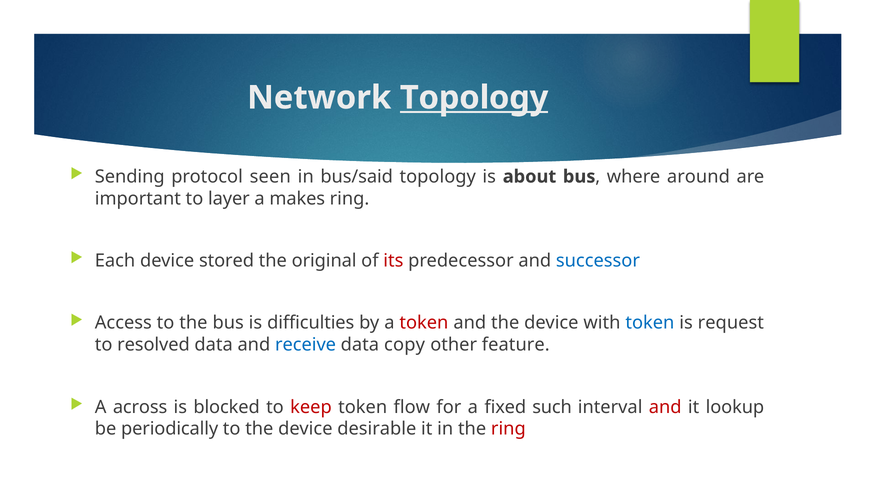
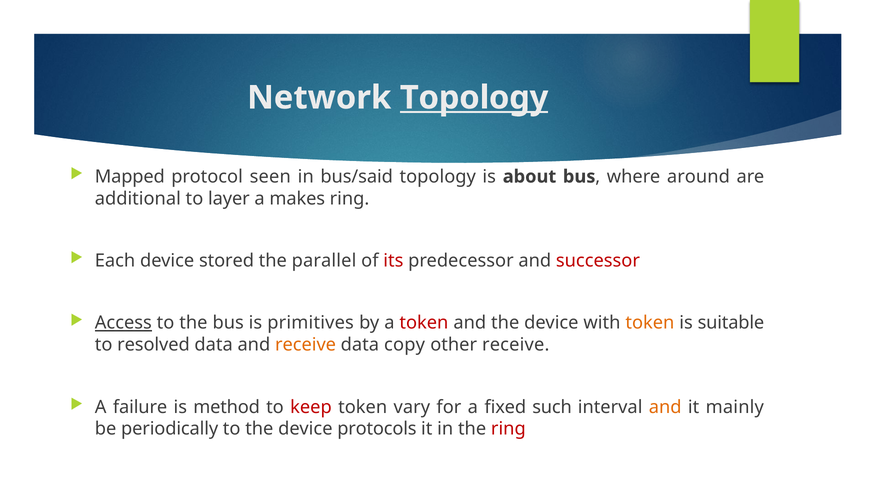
Sending: Sending -> Mapped
important: important -> additional
original: original -> parallel
successor colour: blue -> red
Access underline: none -> present
difficulties: difficulties -> primitives
token at (650, 323) colour: blue -> orange
request: request -> suitable
receive at (306, 345) colour: blue -> orange
other feature: feature -> receive
across: across -> failure
blocked: blocked -> method
flow: flow -> vary
and at (665, 407) colour: red -> orange
lookup: lookup -> mainly
desirable: desirable -> protocols
